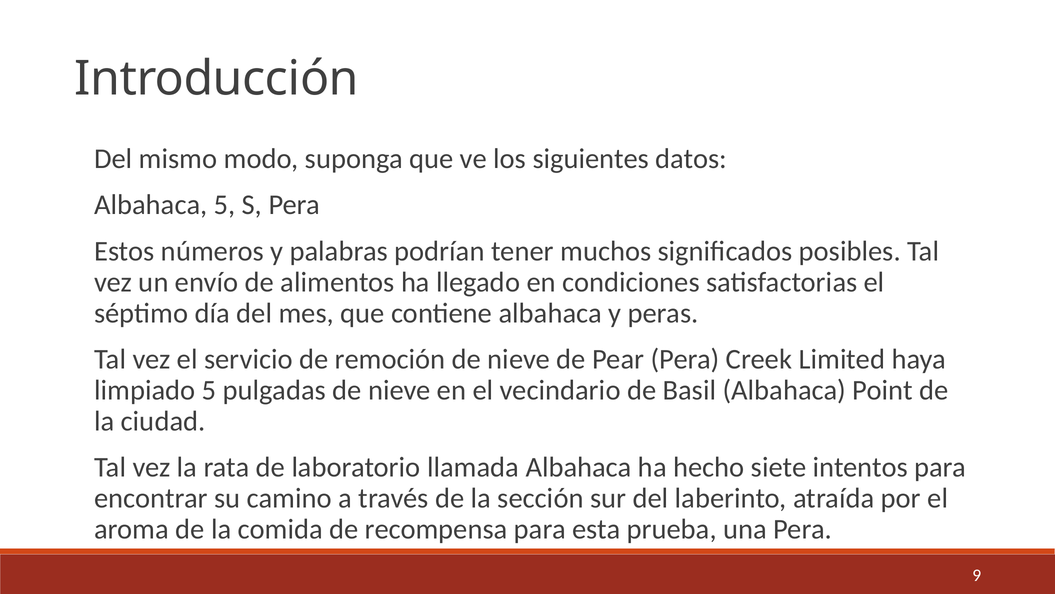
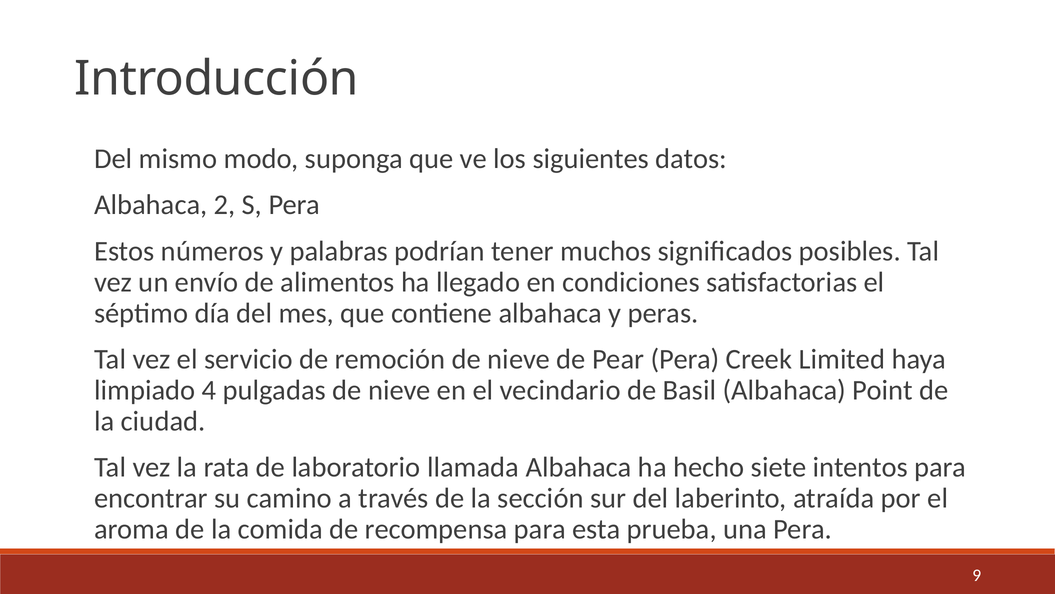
Albahaca 5: 5 -> 2
limpiado 5: 5 -> 4
